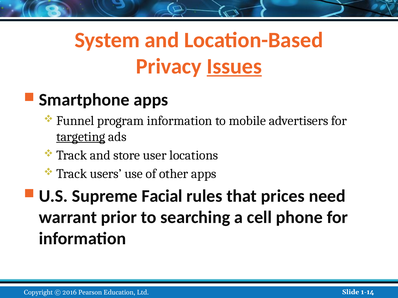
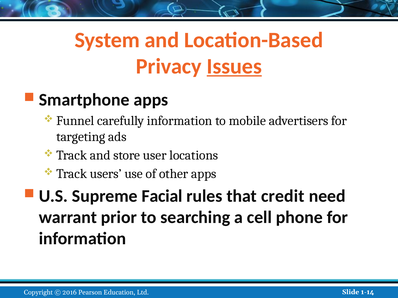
program: program -> carefully
targeting underline: present -> none
prices: prices -> credit
